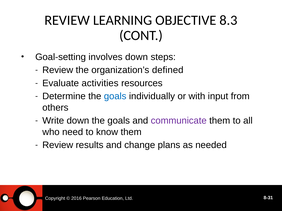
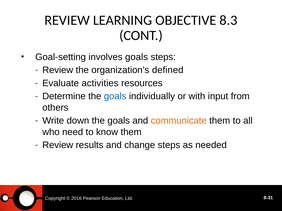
involves down: down -> goals
communicate colour: purple -> orange
change plans: plans -> steps
